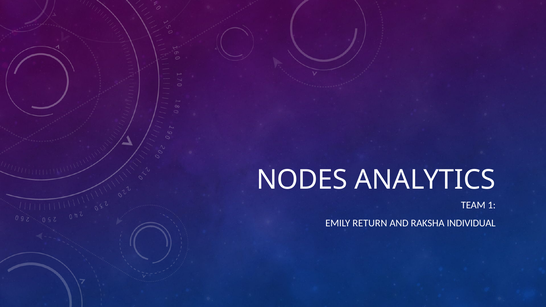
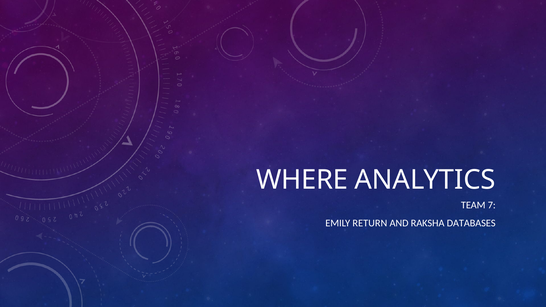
NODES: NODES -> WHERE
1: 1 -> 7
INDIVIDUAL: INDIVIDUAL -> DATABASES
